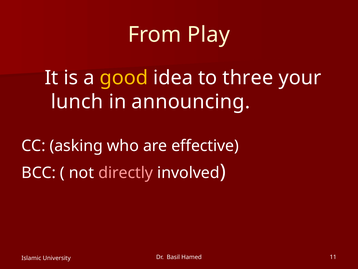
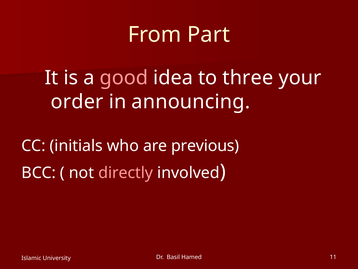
Play: Play -> Part
good colour: yellow -> pink
lunch: lunch -> order
asking: asking -> initials
effective: effective -> previous
